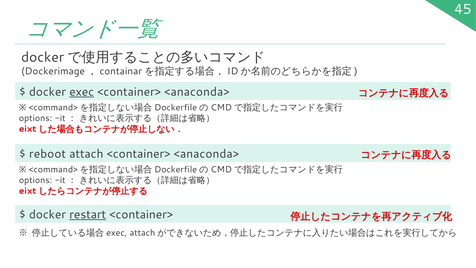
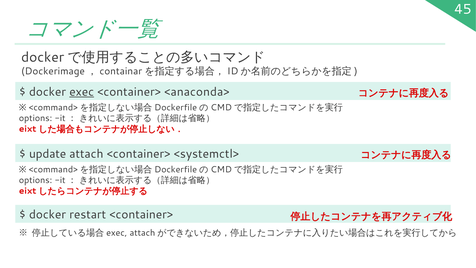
reboot: reboot -> update
attach <container> <anaconda>: <anaconda> -> <systemctl>
restart underline: present -> none
